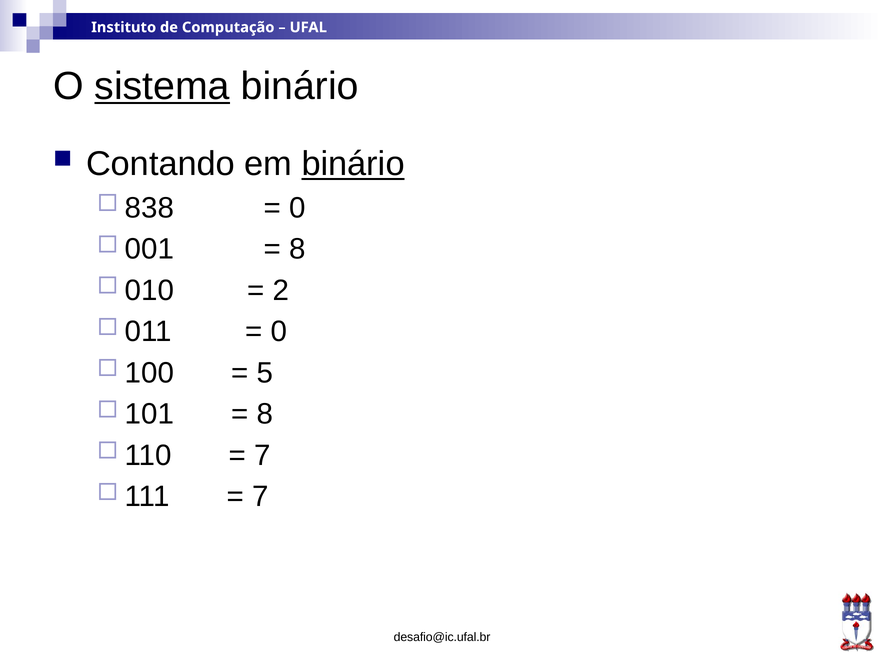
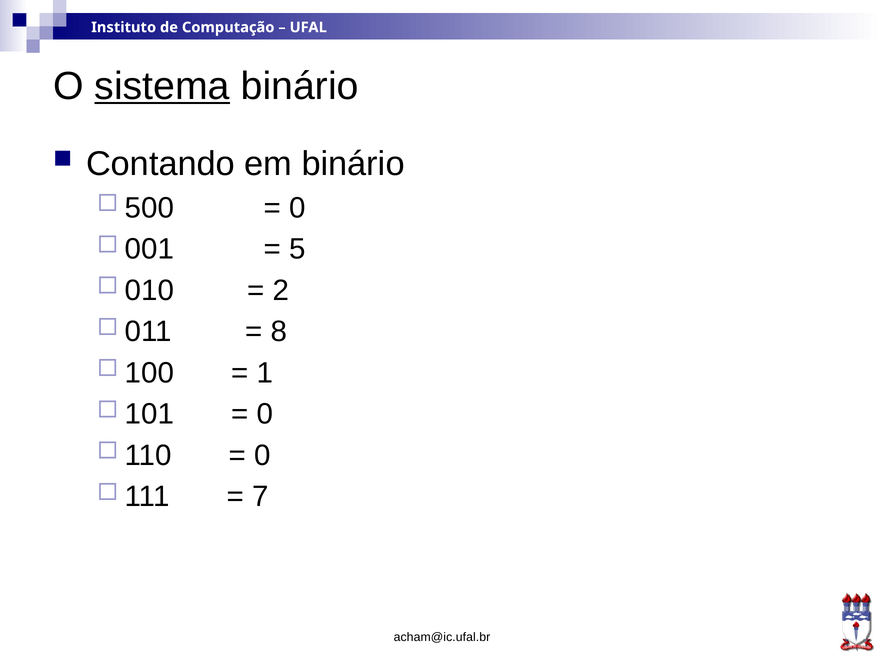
binário at (353, 164) underline: present -> none
838: 838 -> 500
8 at (297, 249): 8 -> 5
0 at (279, 332): 0 -> 8
5: 5 -> 1
8 at (265, 414): 8 -> 0
7 at (263, 455): 7 -> 0
desafio@ic.ufal.br: desafio@ic.ufal.br -> acham@ic.ufal.br
